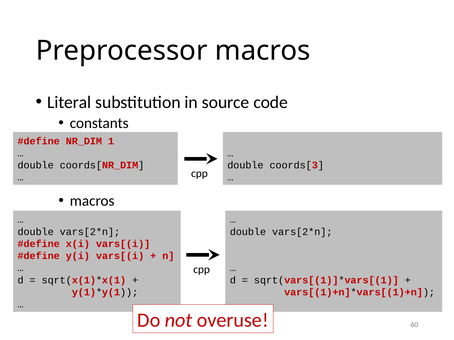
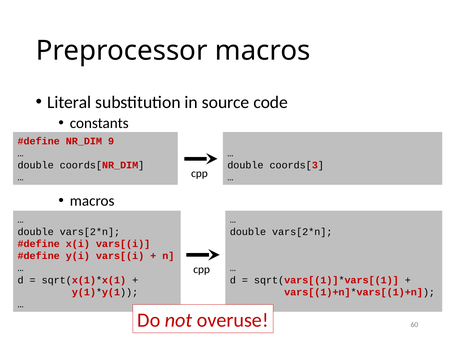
1: 1 -> 9
